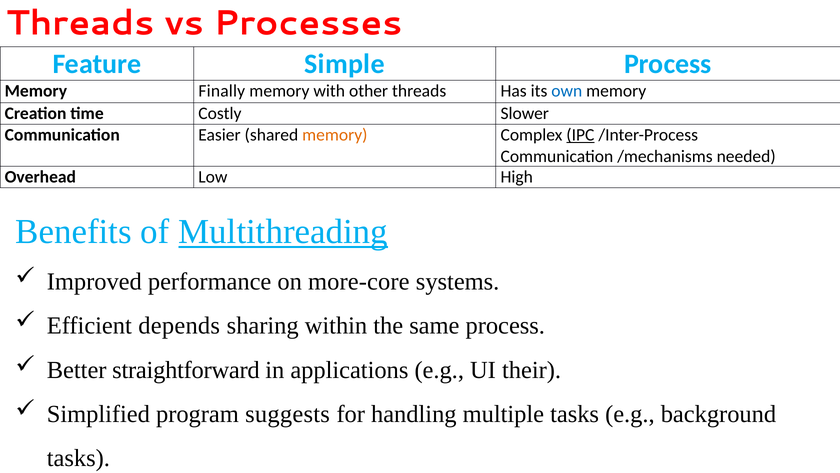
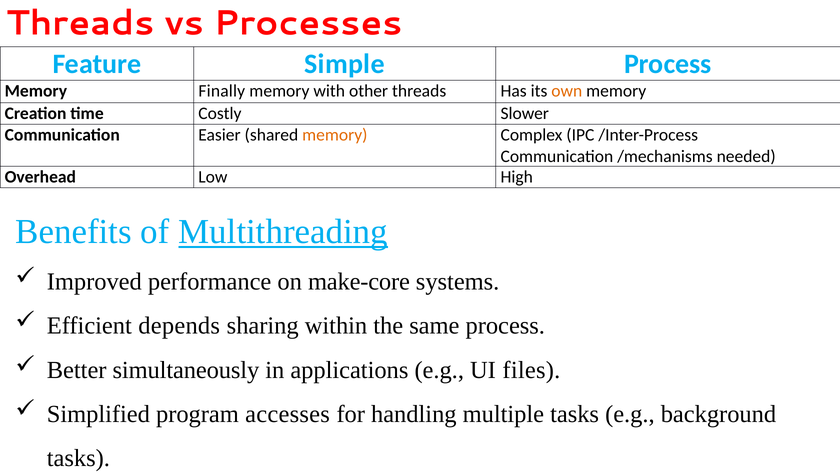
own colour: blue -> orange
IPC underline: present -> none
more-core: more-core -> make-core
straightforward: straightforward -> simultaneously
their: their -> files
suggests: suggests -> accesses
